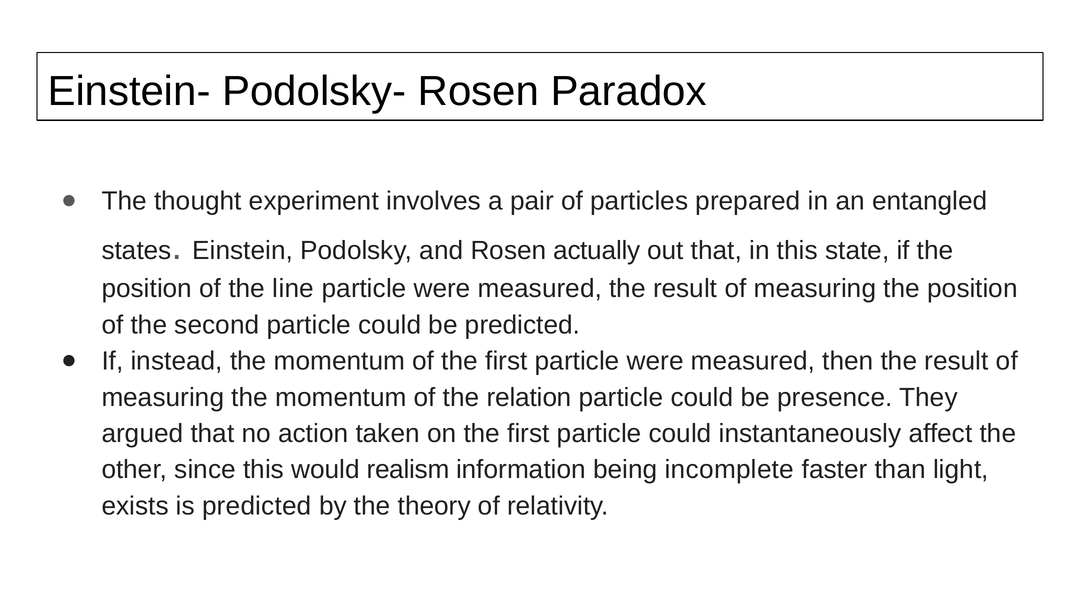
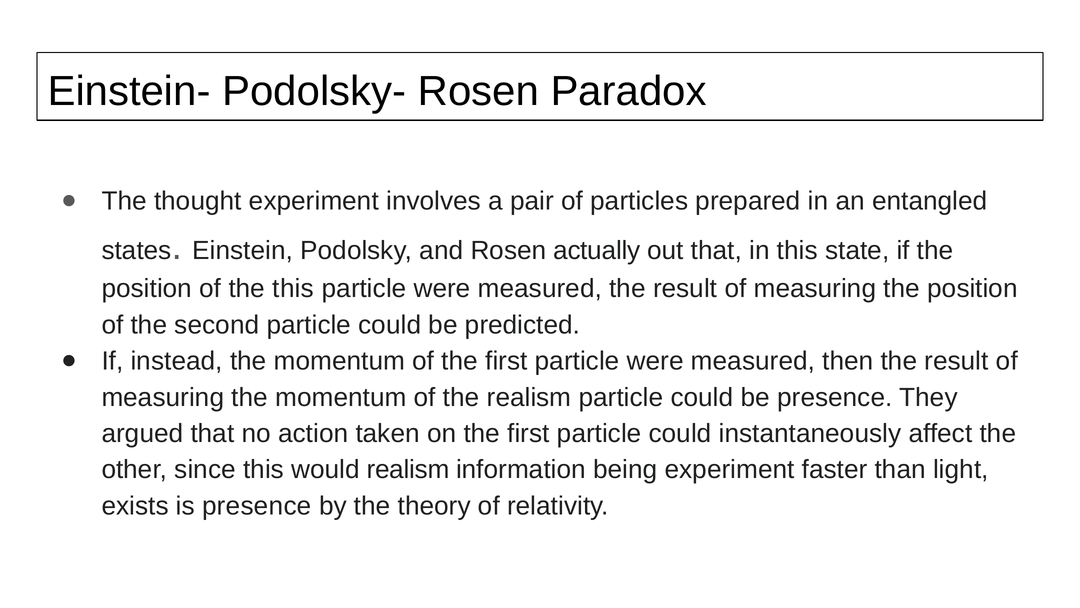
the line: line -> this
the relation: relation -> realism
being incomplete: incomplete -> experiment
is predicted: predicted -> presence
